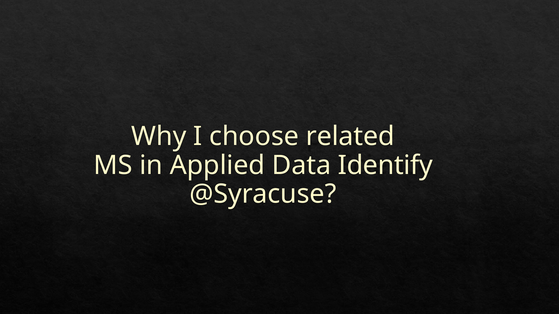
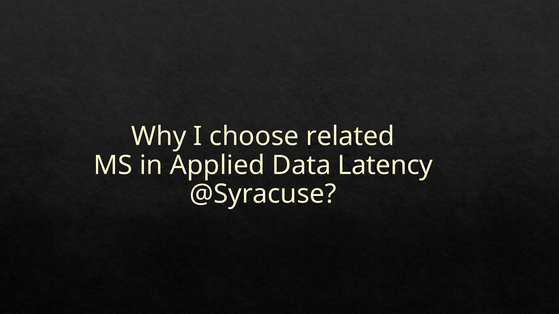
Identify: Identify -> Latency
